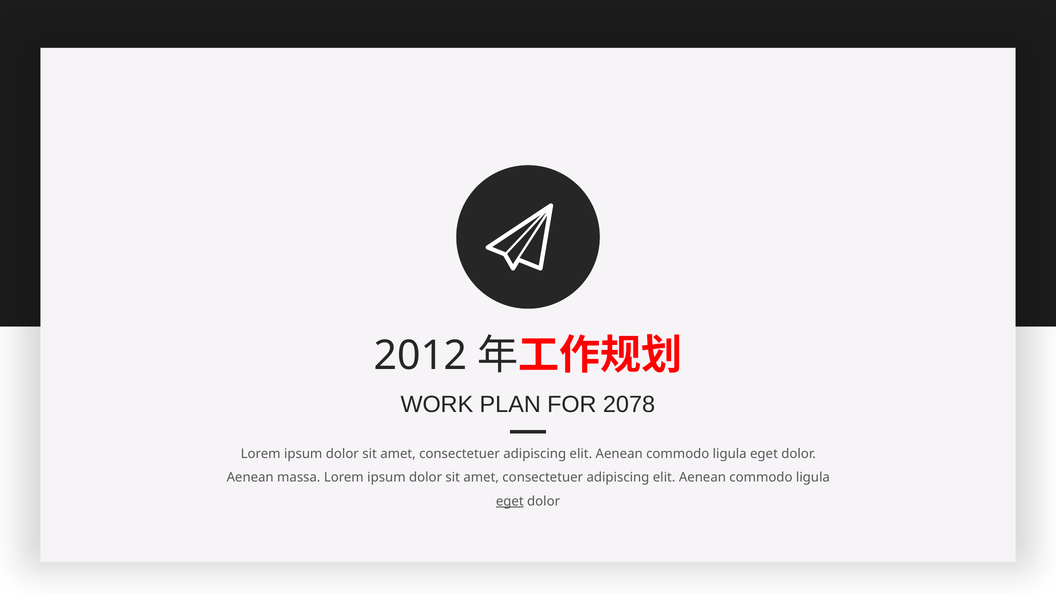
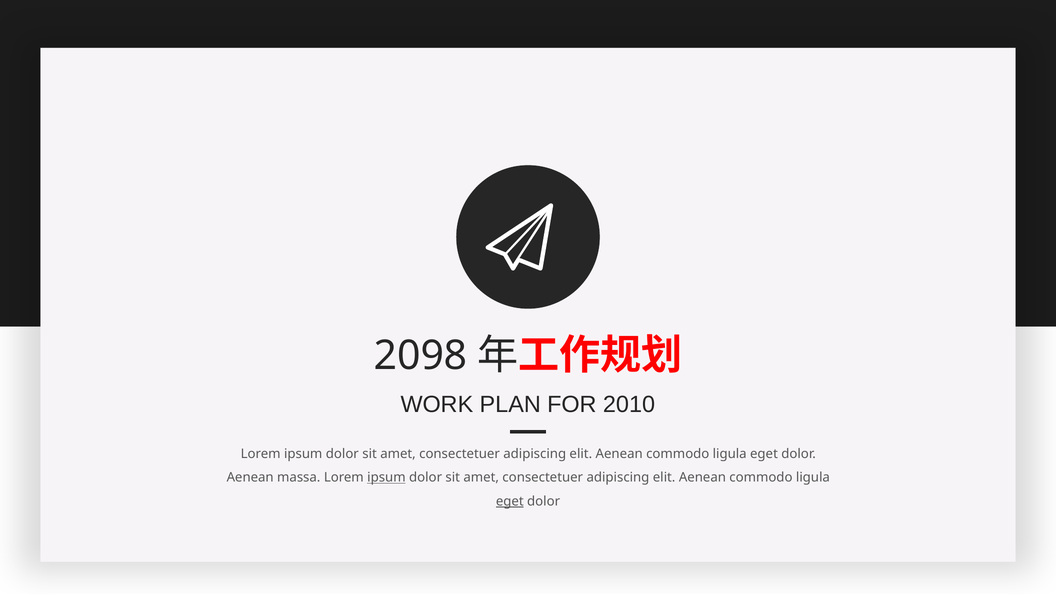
2012: 2012 -> 2098
2078: 2078 -> 2010
ipsum at (386, 478) underline: none -> present
